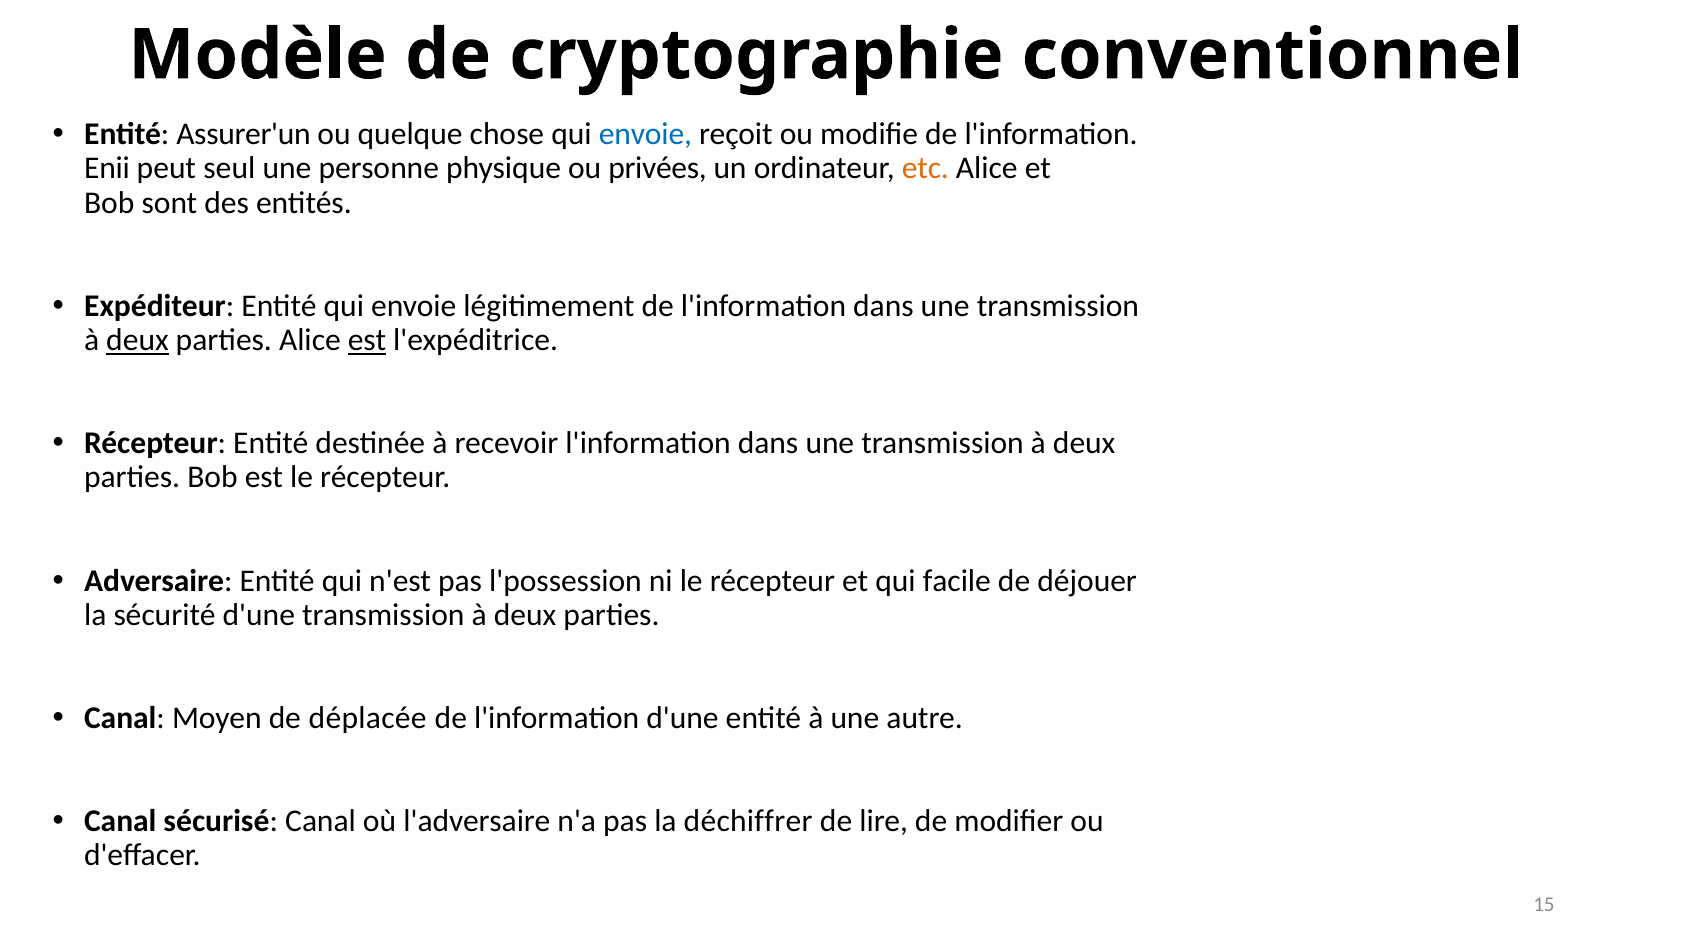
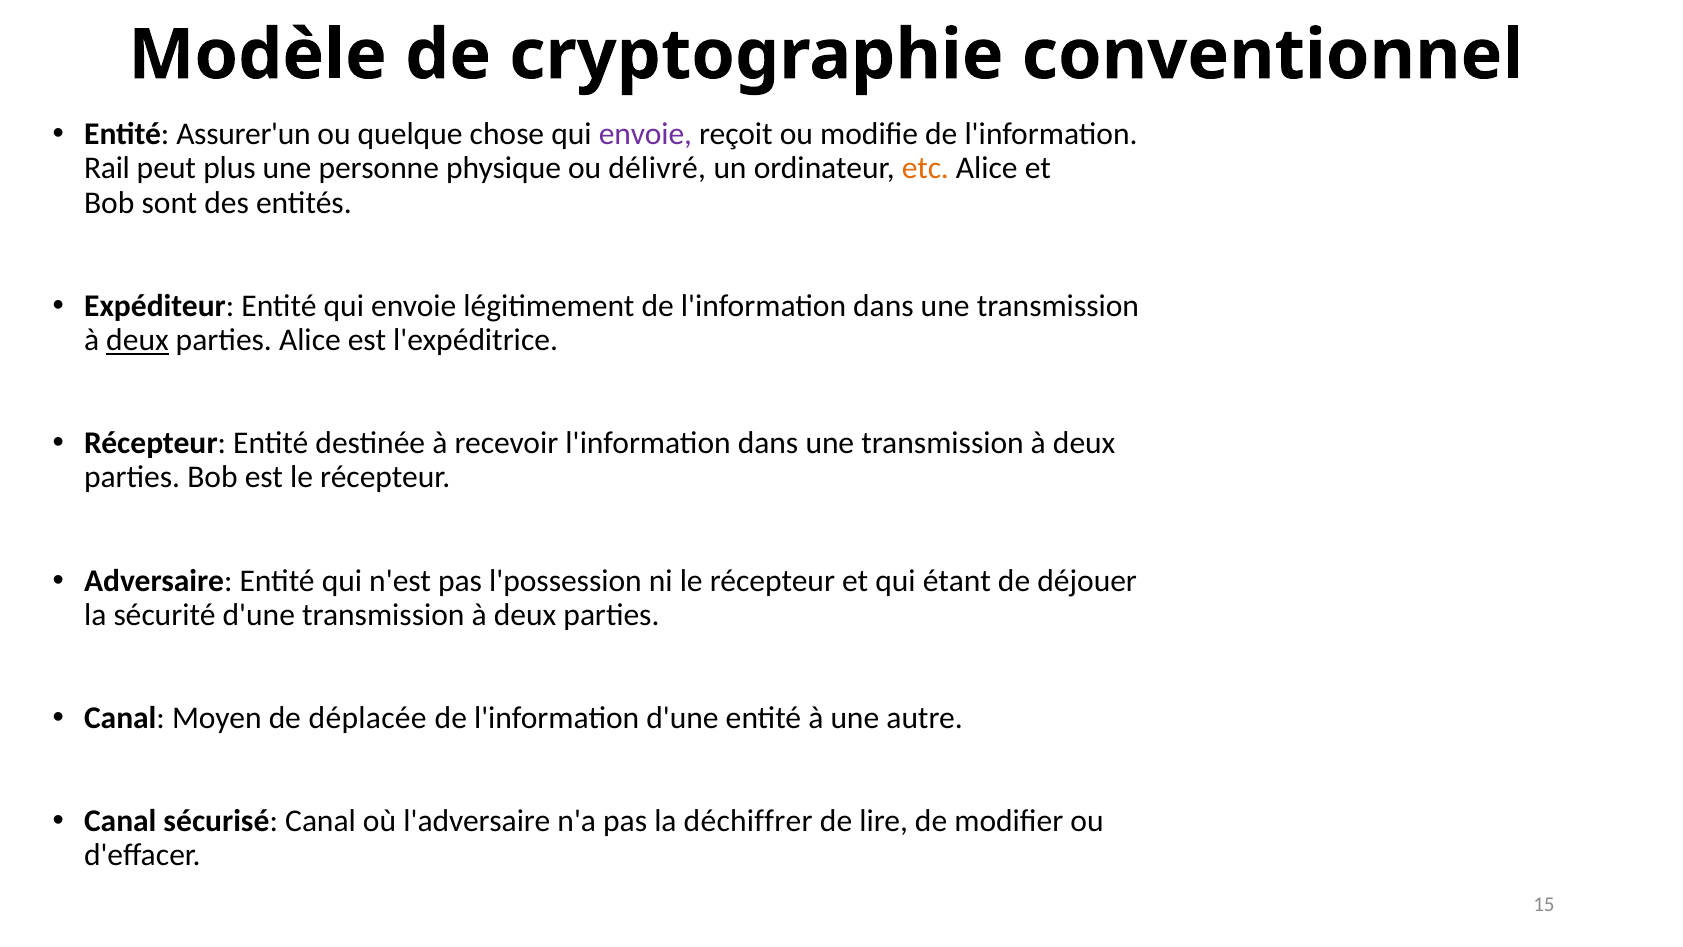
envoie at (645, 134) colour: blue -> purple
Enii: Enii -> Rail
seul: seul -> plus
privées: privées -> délivré
est at (367, 340) underline: present -> none
facile: facile -> étant
